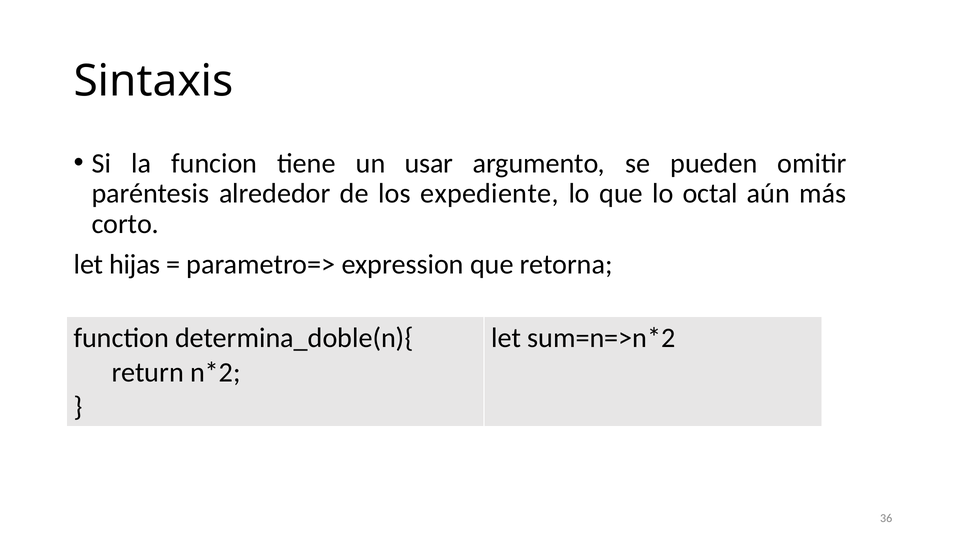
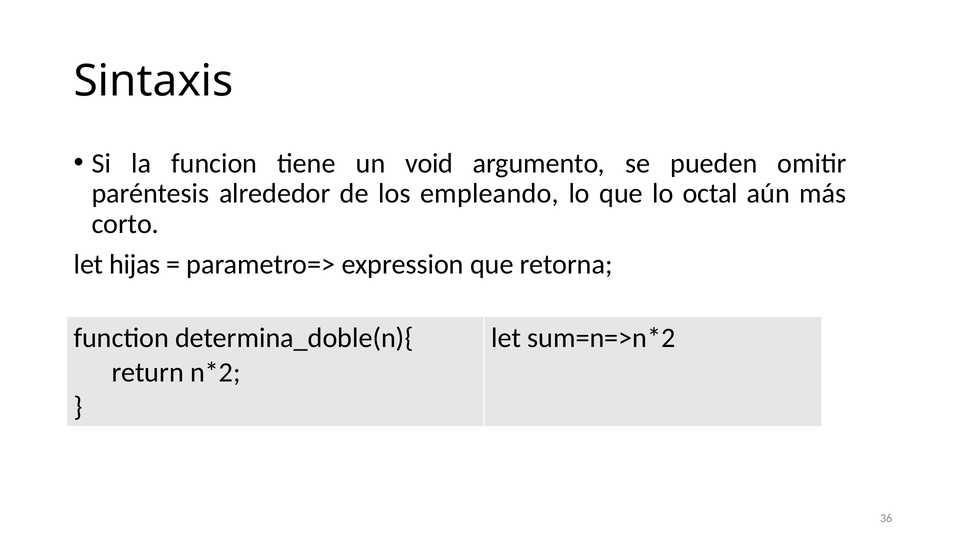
usar: usar -> void
expediente: expediente -> empleando
